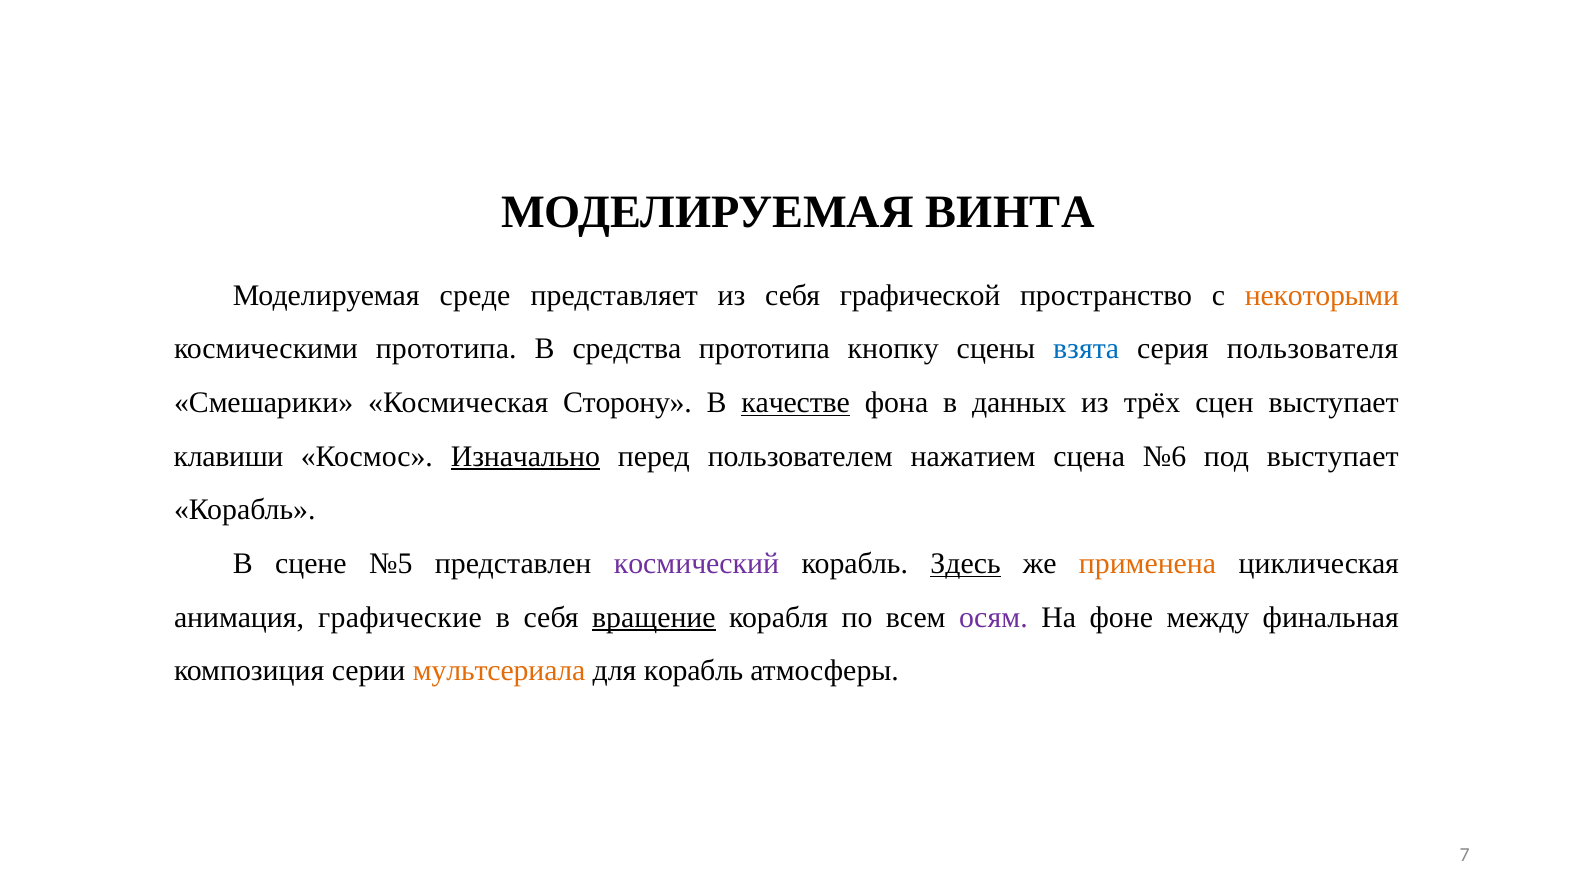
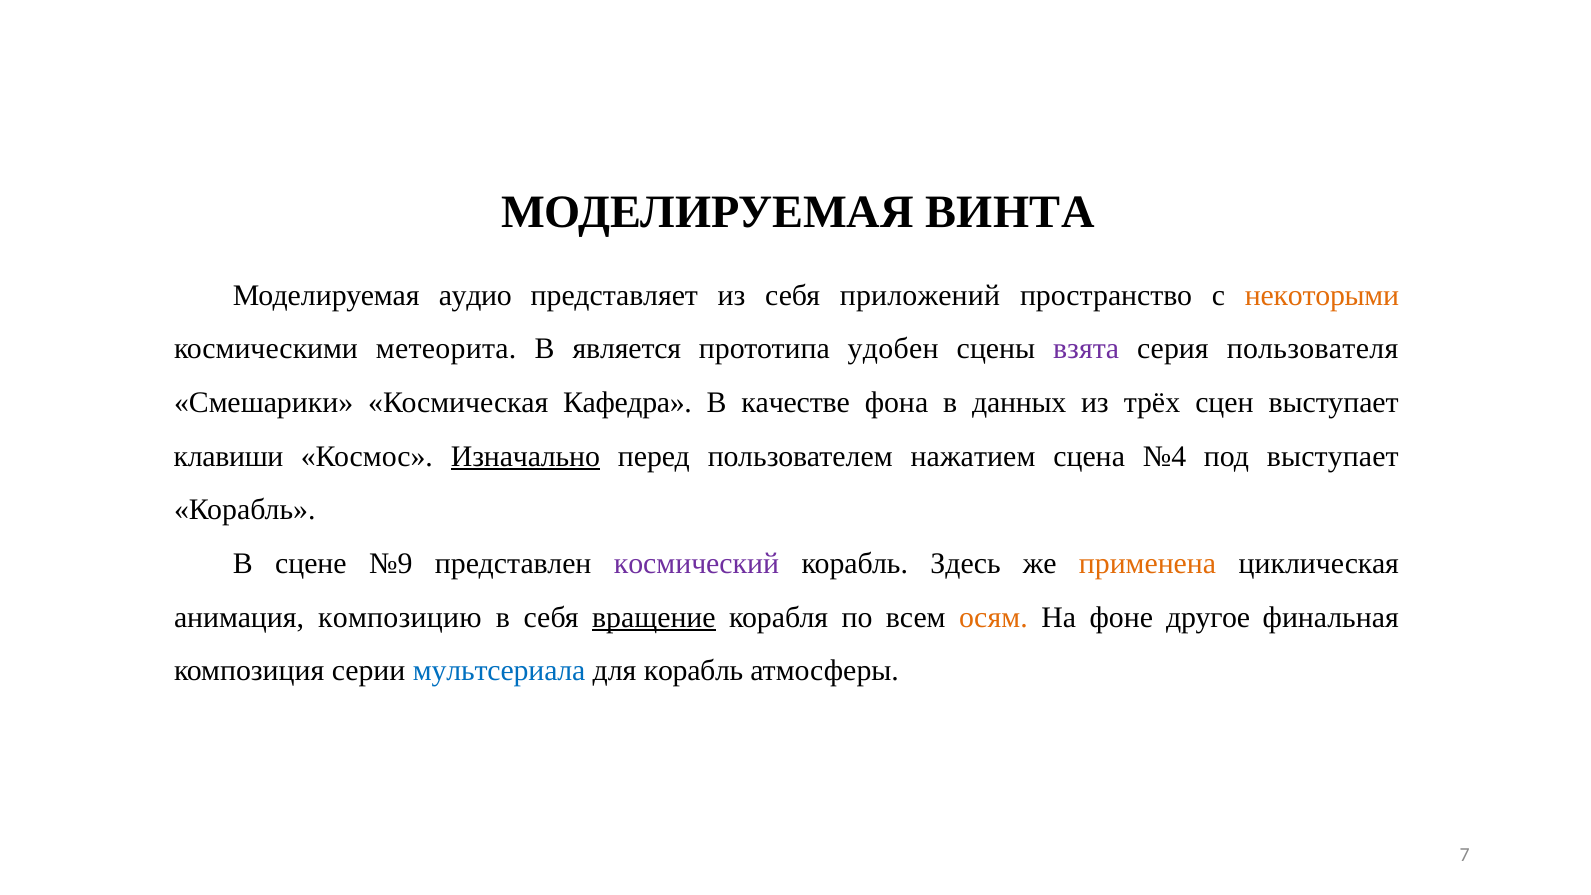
среде: среде -> аудио
графической: графической -> приложений
космическими прототипа: прототипа -> метеорита
средства: средства -> является
кнопку: кнопку -> удобен
взята colour: blue -> purple
Сторону: Сторону -> Кафедра
качестве underline: present -> none
№6: №6 -> №4
№5: №5 -> №9
Здесь underline: present -> none
графические: графические -> композицию
осям colour: purple -> orange
между: между -> другое
мультсериала colour: orange -> blue
